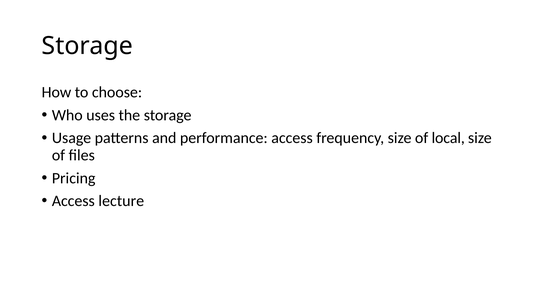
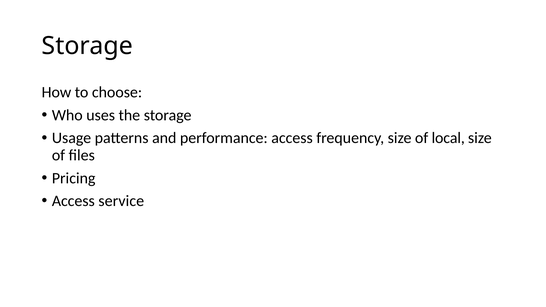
lecture: lecture -> service
